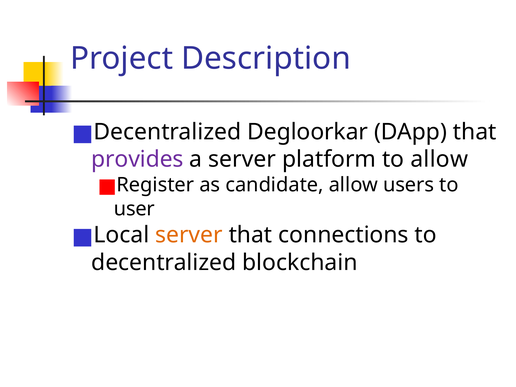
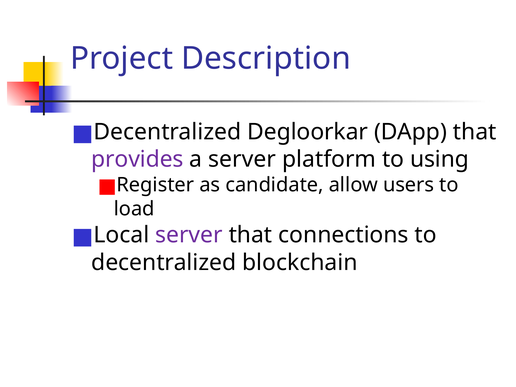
to allow: allow -> using
user: user -> load
server at (189, 235) colour: orange -> purple
